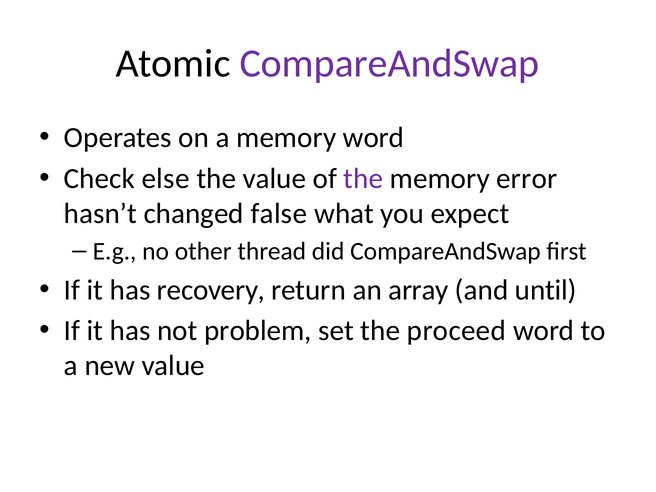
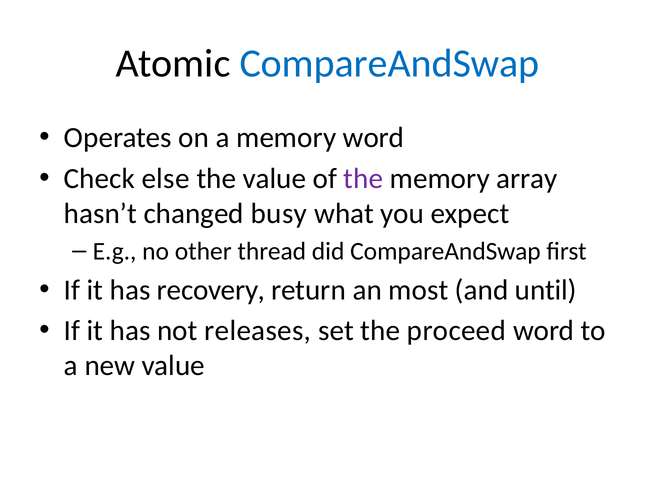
CompareAndSwap at (390, 64) colour: purple -> blue
error: error -> array
false: false -> busy
array: array -> most
problem: problem -> releases
